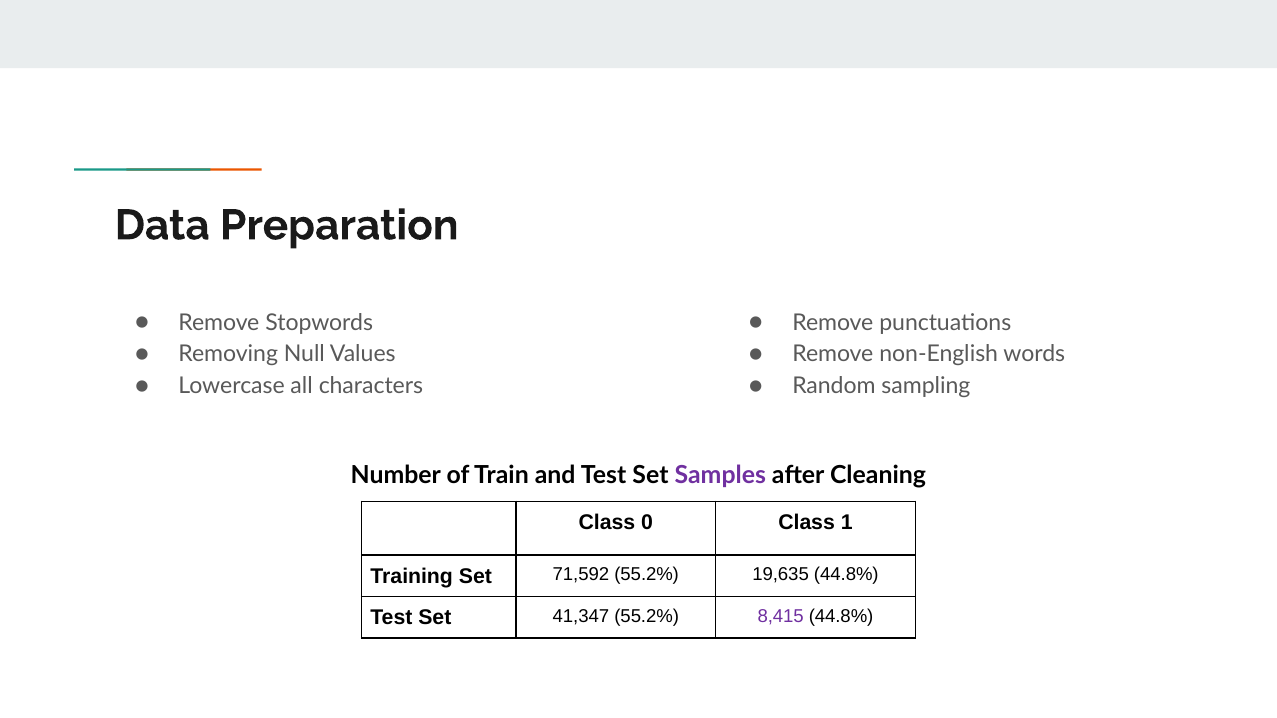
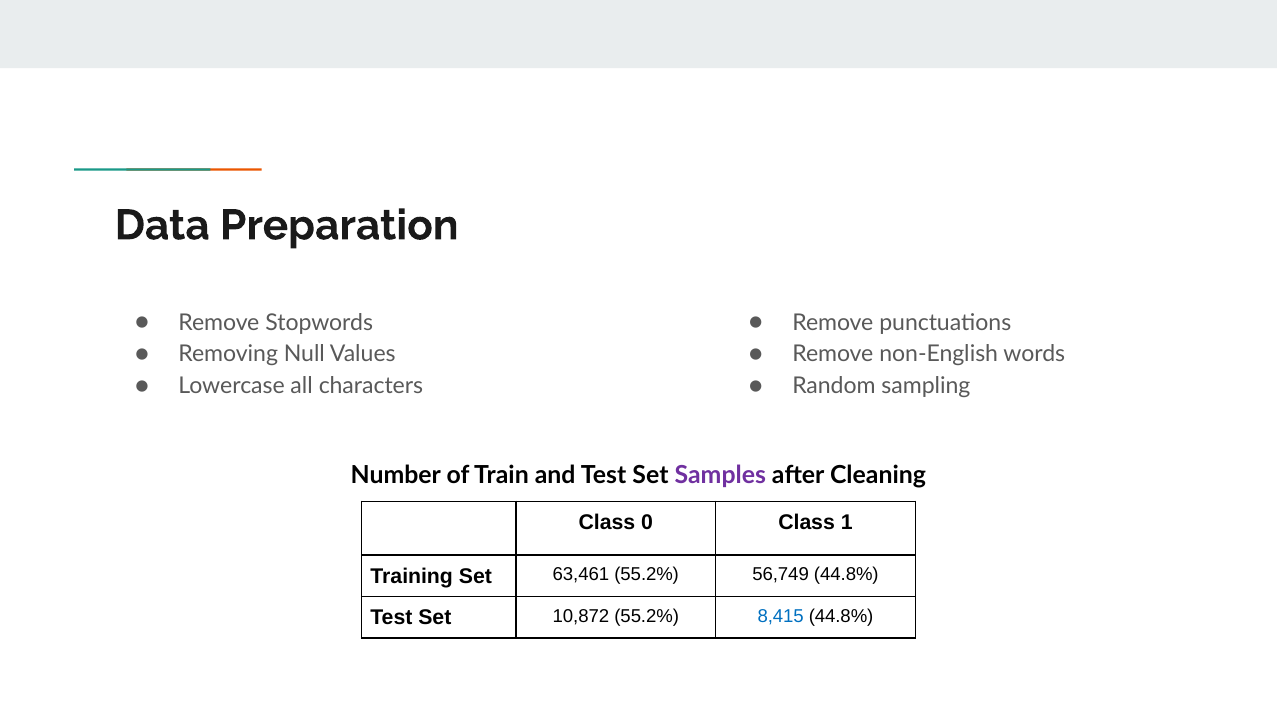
71,592: 71,592 -> 63,461
19,635: 19,635 -> 56,749
41,347: 41,347 -> 10,872
8,415 colour: purple -> blue
